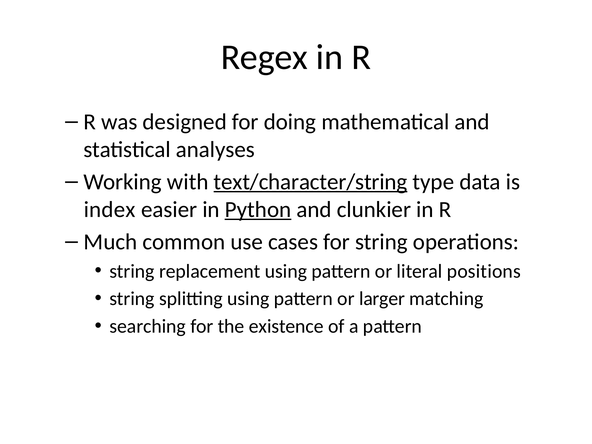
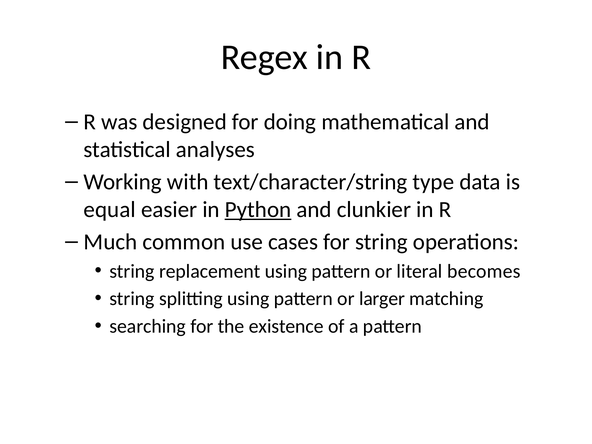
text/character/string underline: present -> none
index: index -> equal
positions: positions -> becomes
